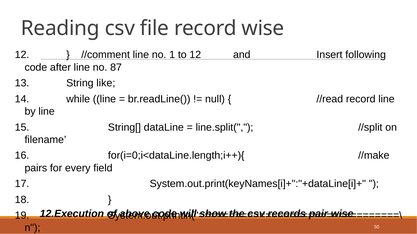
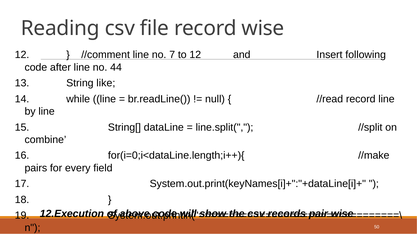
1: 1 -> 7
87: 87 -> 44
filename: filename -> combine
